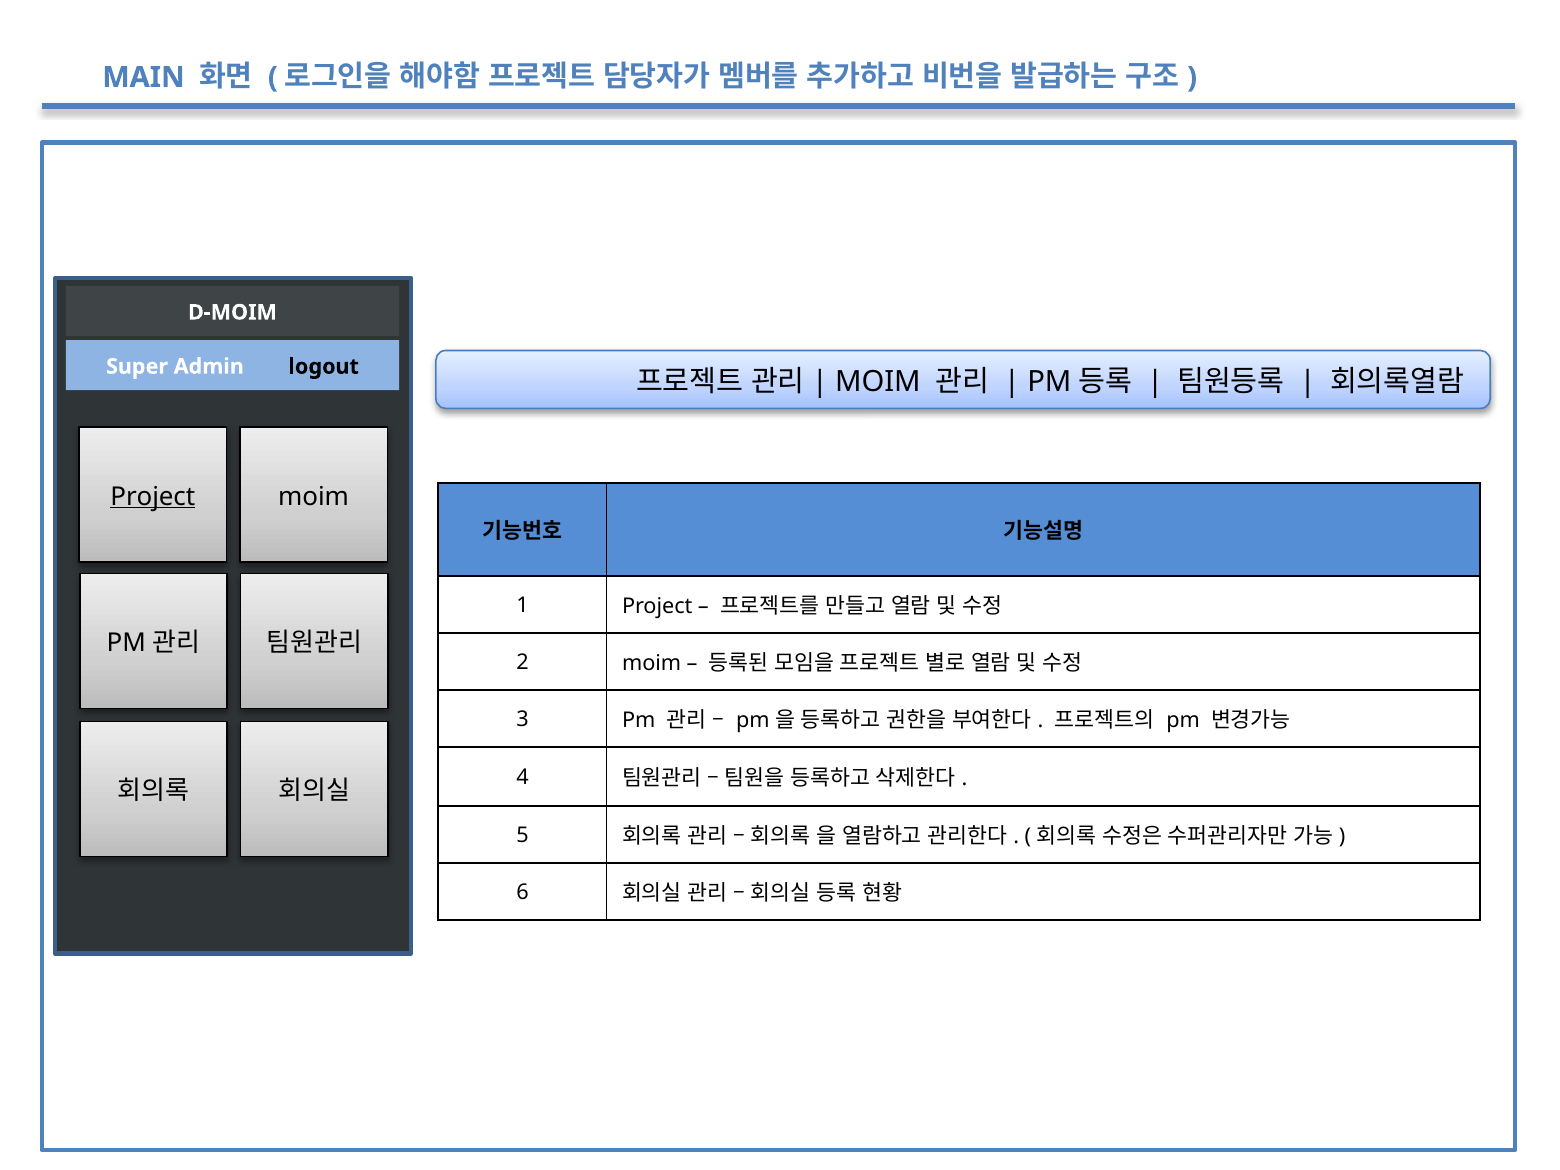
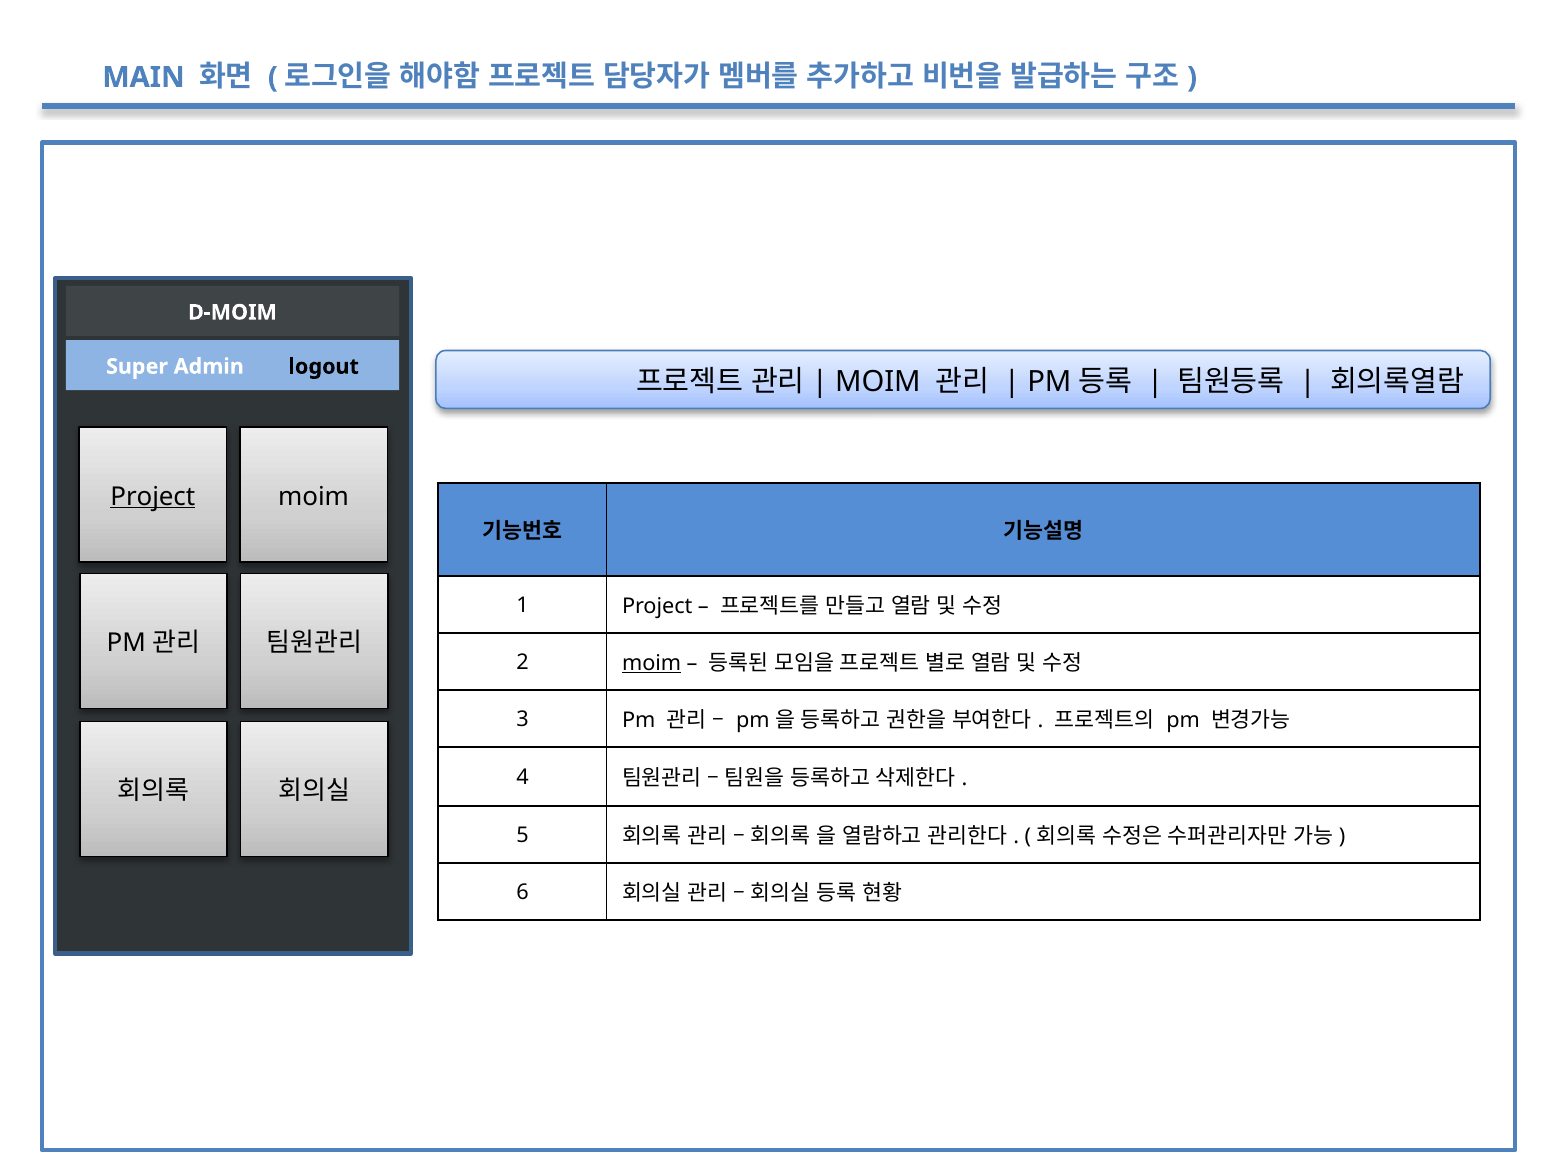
moim at (652, 663) underline: none -> present
